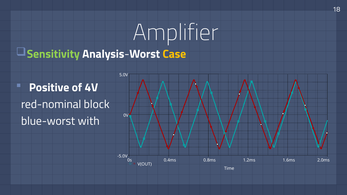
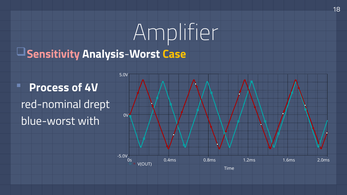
Sensitivity colour: light green -> pink
Positive: Positive -> Process
block: block -> drept
